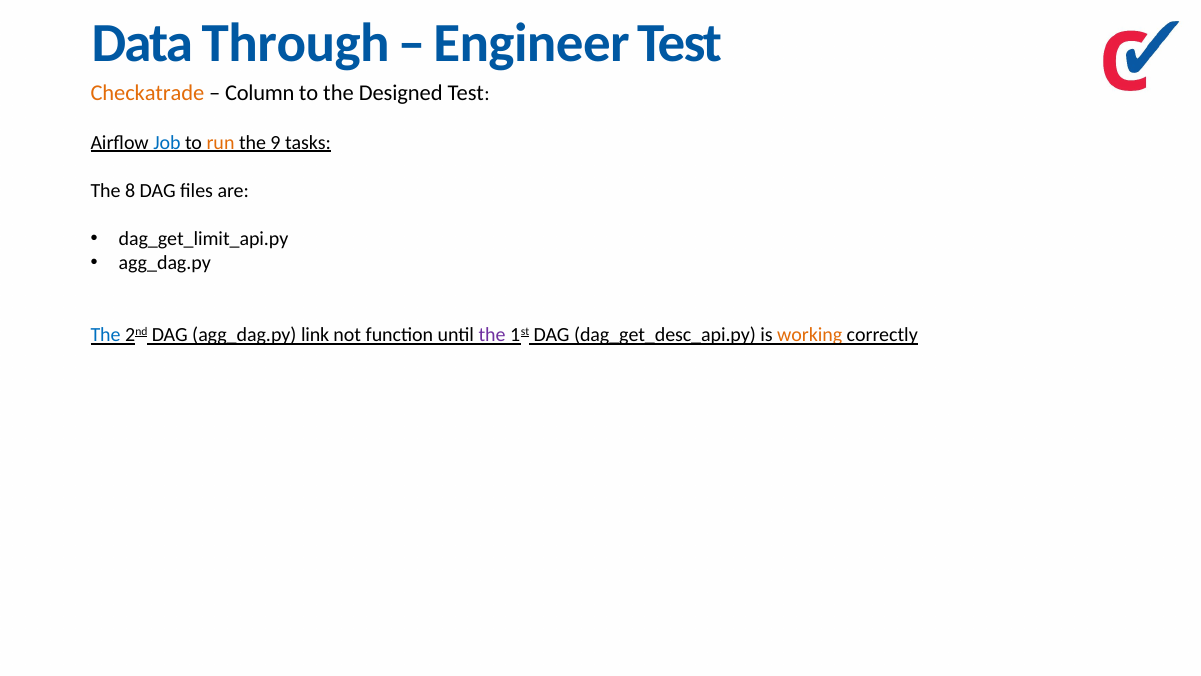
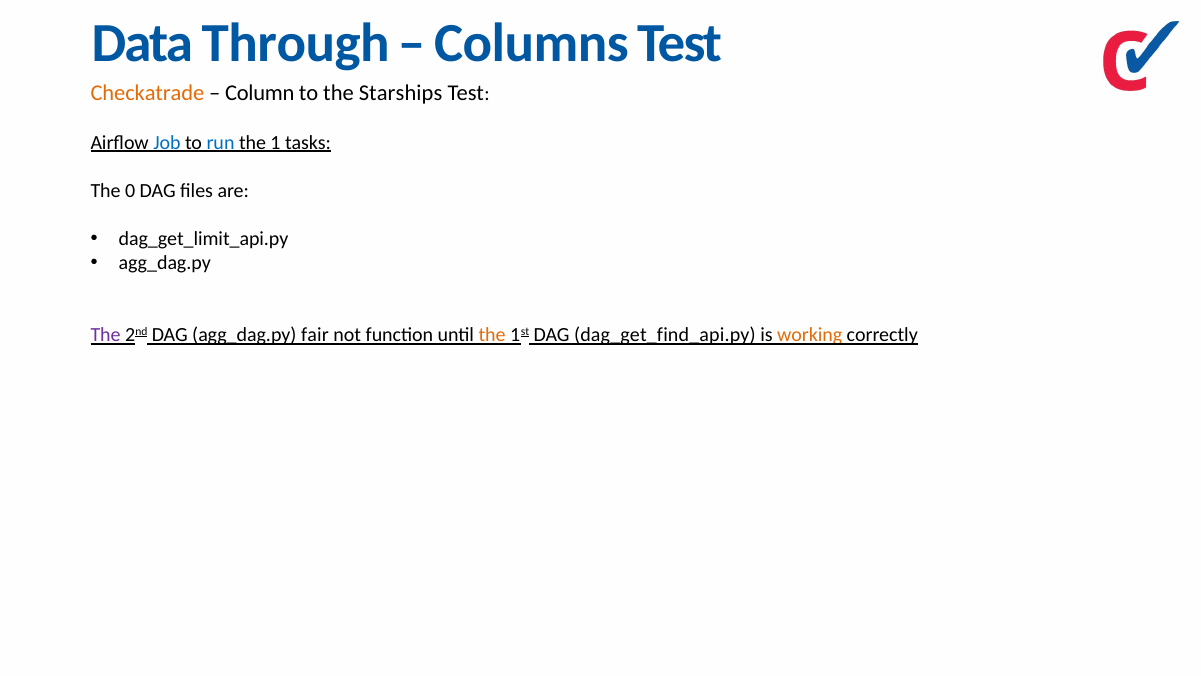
Engineer: Engineer -> Columns
Designed: Designed -> Starships
run colour: orange -> blue
9: 9 -> 1
8: 8 -> 0
The at (106, 335) colour: blue -> purple
link: link -> fair
the at (492, 335) colour: purple -> orange
dag_get_desc_api.py: dag_get_desc_api.py -> dag_get_find_api.py
